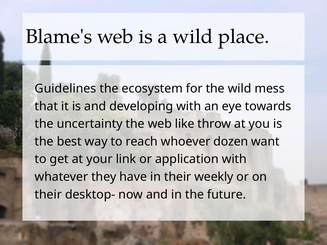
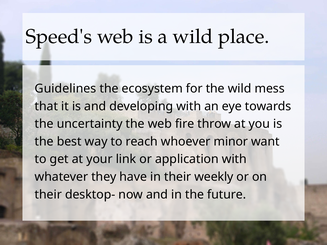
Blame's: Blame's -> Speed's
like: like -> fire
dozen: dozen -> minor
